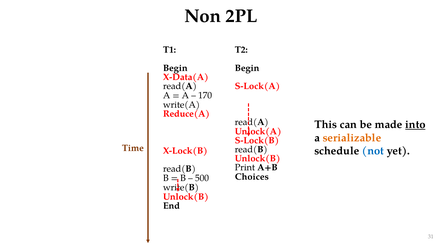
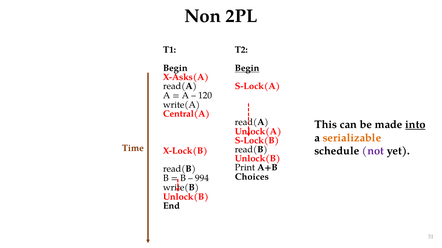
Begin at (247, 68) underline: none -> present
X-Data(A: X-Data(A -> X-Asks(A
170: 170 -> 120
Reduce(A: Reduce(A -> Central(A
not colour: blue -> purple
500: 500 -> 994
